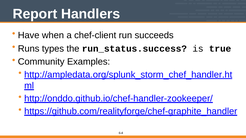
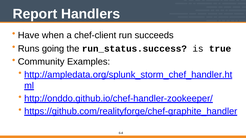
types: types -> going
